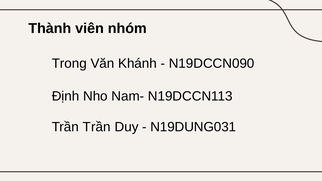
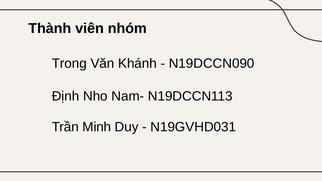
Trần Trần: Trần -> Minh
N19DUNG031: N19DUNG031 -> N19GVHD031
